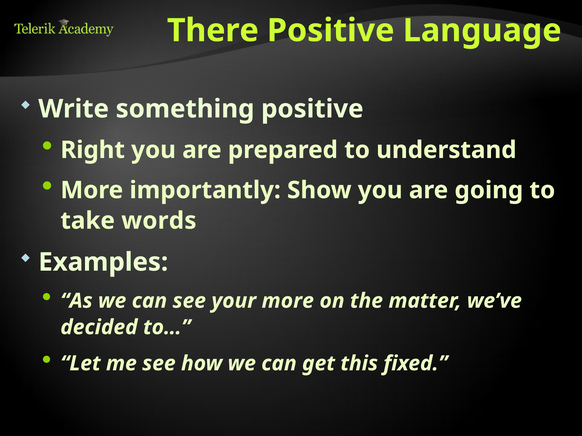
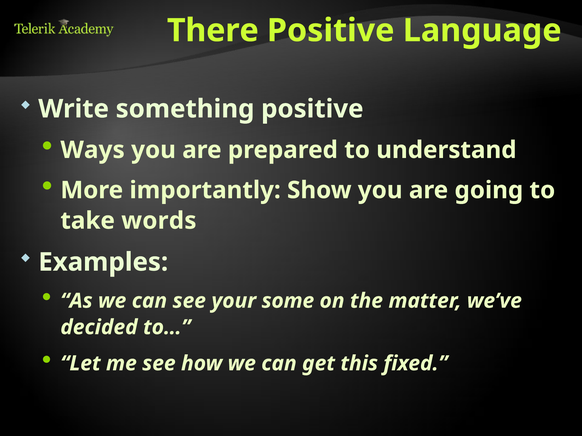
Right: Right -> Ways
your more: more -> some
